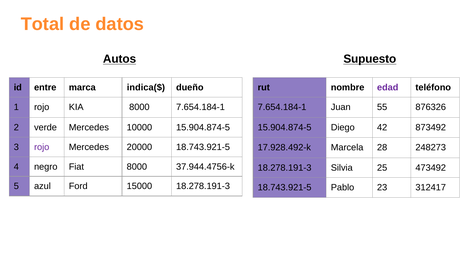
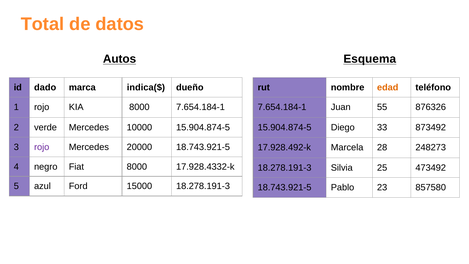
Supuesto: Supuesto -> Esquema
entre: entre -> dado
edad colour: purple -> orange
42: 42 -> 33
37.944.4756-k: 37.944.4756-k -> 17.928.4332-k
312417: 312417 -> 857580
